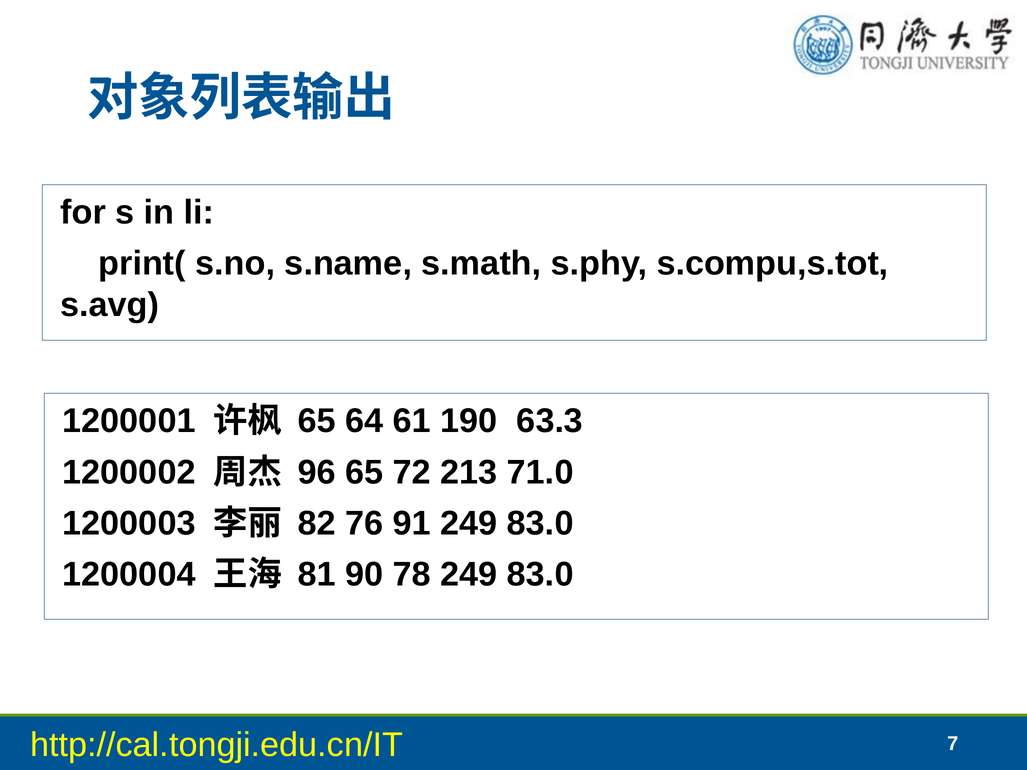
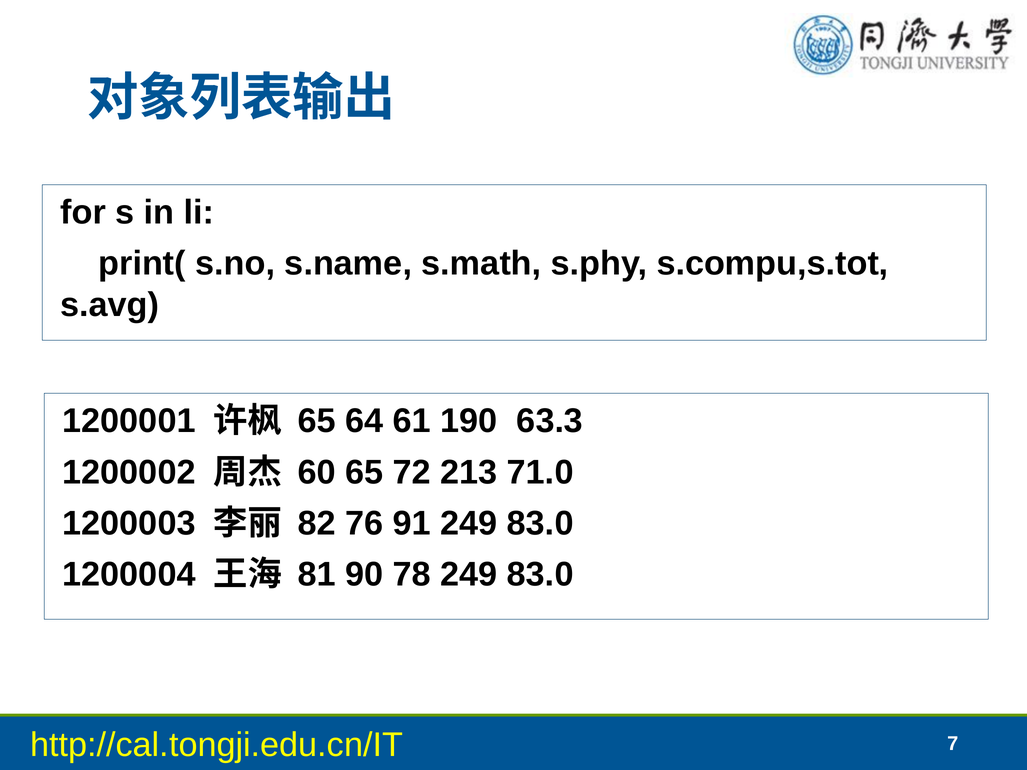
96: 96 -> 60
